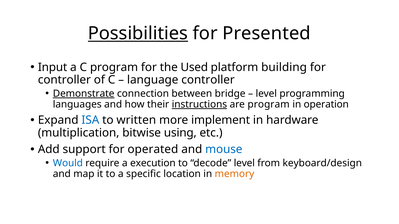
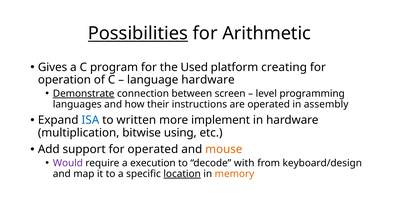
Presented: Presented -> Arithmetic
Input: Input -> Gives
building: building -> creating
controller at (64, 80): controller -> operation
language controller: controller -> hardware
bridge: bridge -> screen
instructions underline: present -> none
are program: program -> operated
operation: operation -> assembly
mouse colour: blue -> orange
Would colour: blue -> purple
decode level: level -> with
location underline: none -> present
